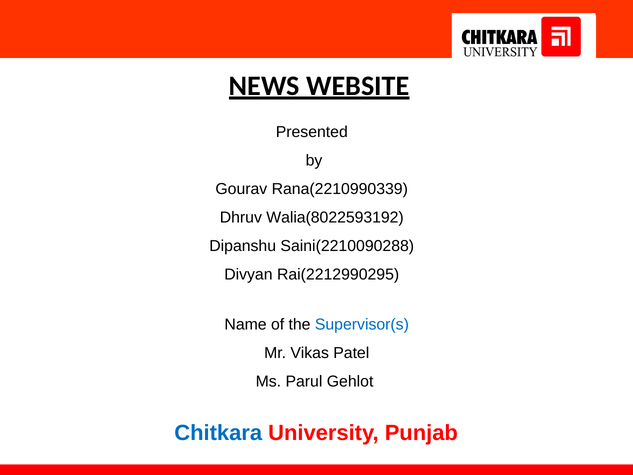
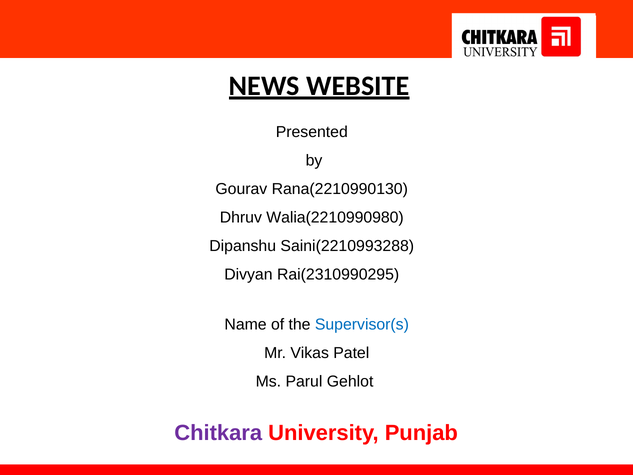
Rana(2210990339: Rana(2210990339 -> Rana(2210990130
Walia(8022593192: Walia(8022593192 -> Walia(2210990980
Saini(2210090288: Saini(2210090288 -> Saini(2210993288
Rai(2212990295: Rai(2212990295 -> Rai(2310990295
Chitkara colour: blue -> purple
